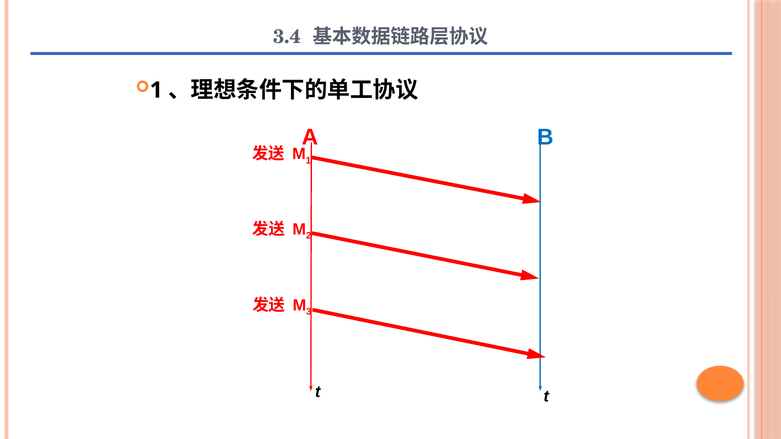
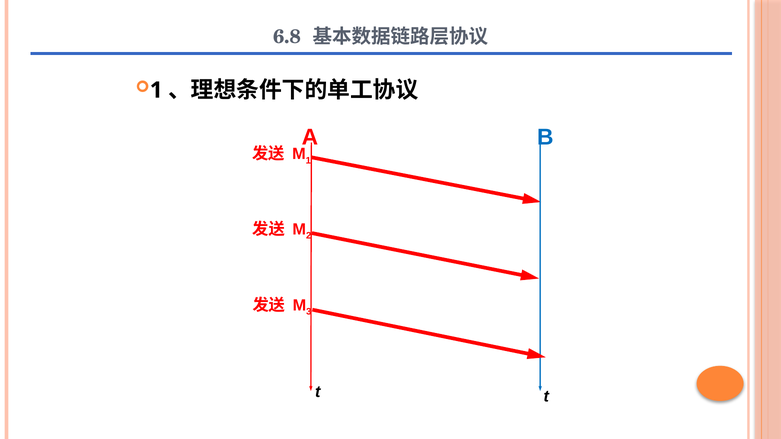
3.4: 3.4 -> 6.8
